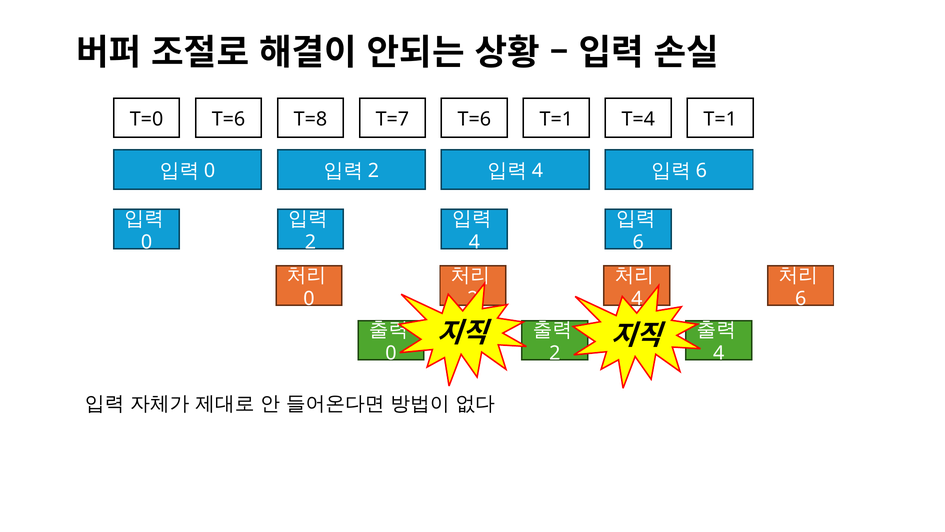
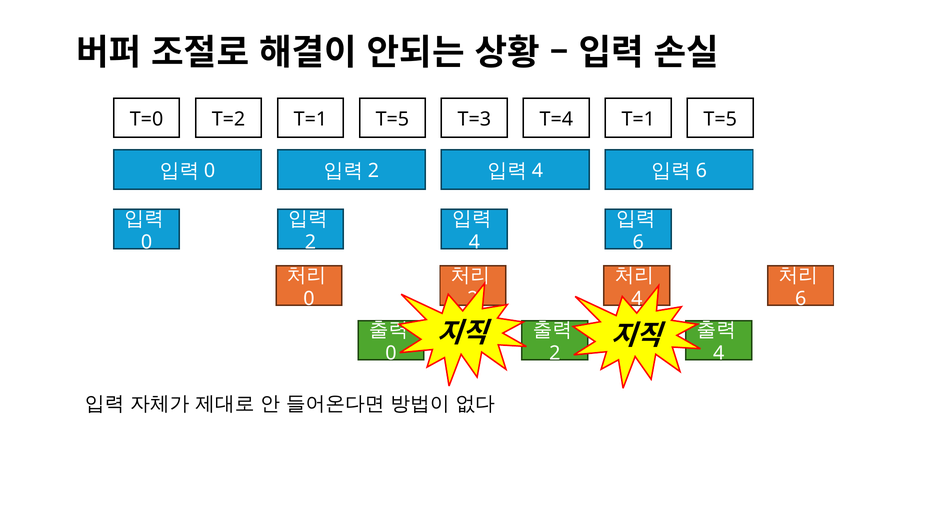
T=0 T=6: T=6 -> T=2
T=8 at (310, 119): T=8 -> T=1
T=7 at (392, 119): T=7 -> T=5
T=6 at (474, 119): T=6 -> T=3
T=1 at (556, 119): T=1 -> T=4
T=4 at (638, 119): T=4 -> T=1
T=1 at (720, 119): T=1 -> T=5
